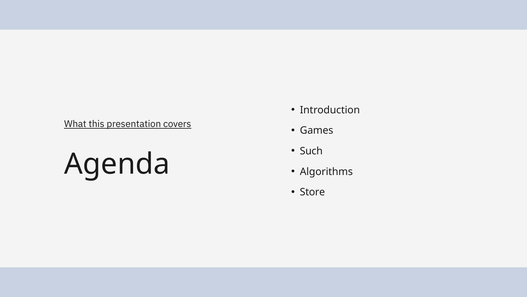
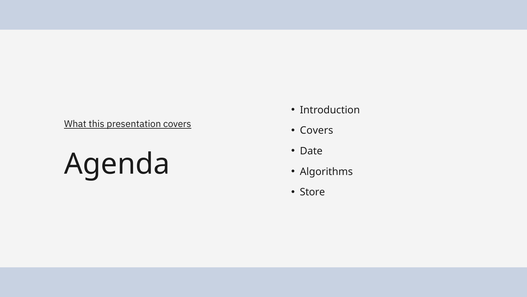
Games at (317, 130): Games -> Covers
Such: Such -> Date
